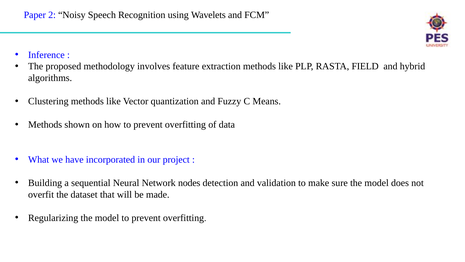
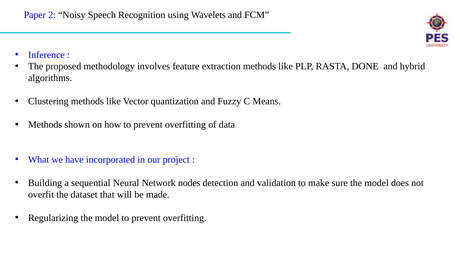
FIELD: FIELD -> DONE
